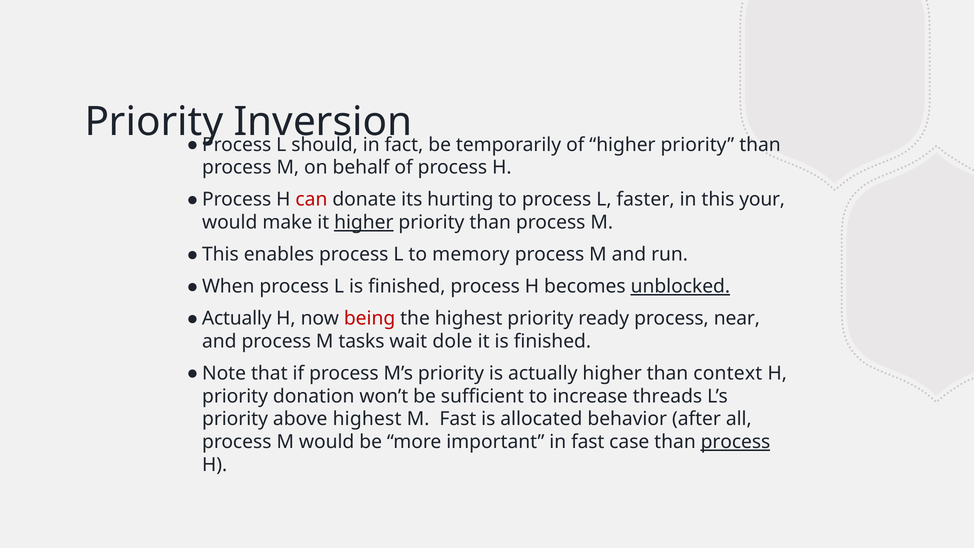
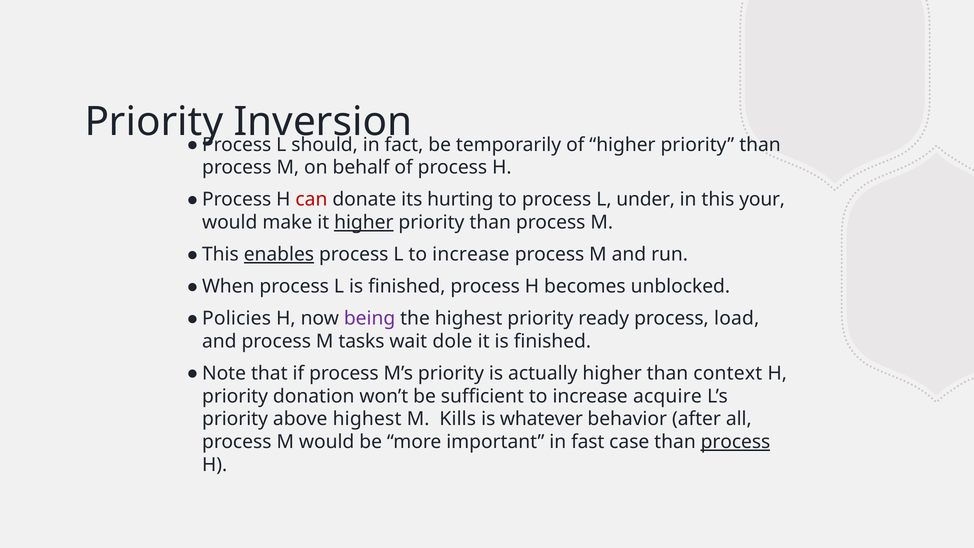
faster: faster -> under
enables underline: none -> present
L to memory: memory -> increase
unblocked underline: present -> none
Actually at (237, 318): Actually -> Policies
being colour: red -> purple
near: near -> load
threads: threads -> acquire
M Fast: Fast -> Kills
allocated: allocated -> whatever
